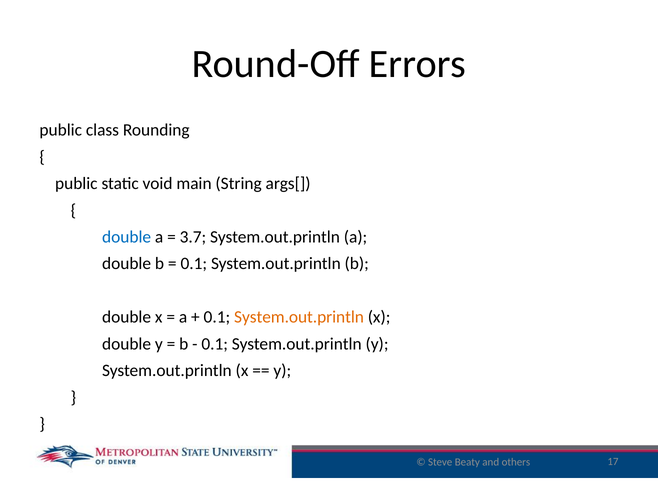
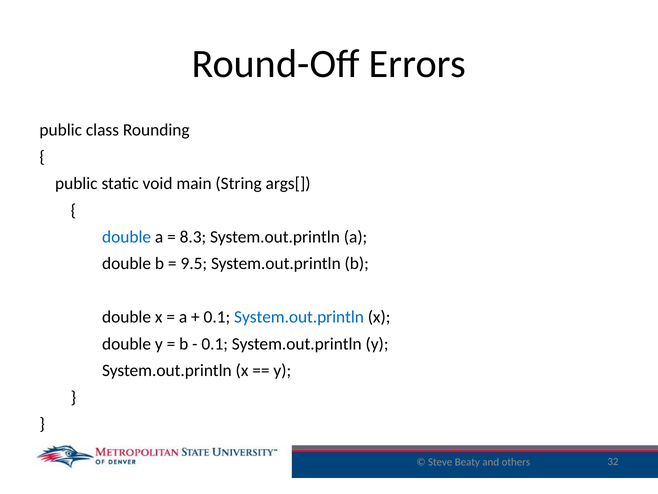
3.7: 3.7 -> 8.3
0.1 at (194, 263): 0.1 -> 9.5
System.out.println at (299, 317) colour: orange -> blue
17: 17 -> 32
